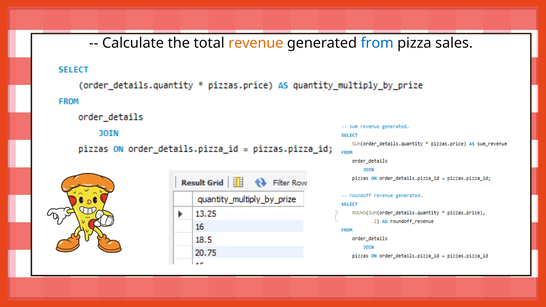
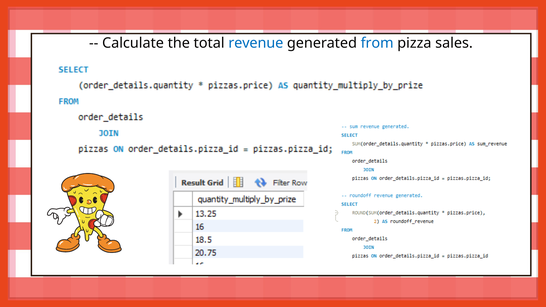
revenue colour: orange -> blue
